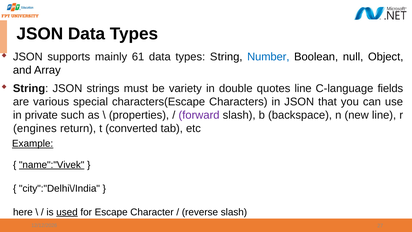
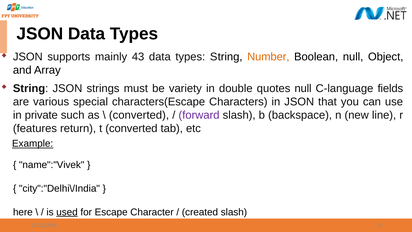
61: 61 -> 43
Number colour: blue -> orange
quotes line: line -> null
properties at (139, 115): properties -> converted
engines: engines -> features
name":"Vivek underline: present -> none
reverse: reverse -> created
